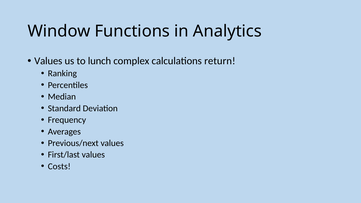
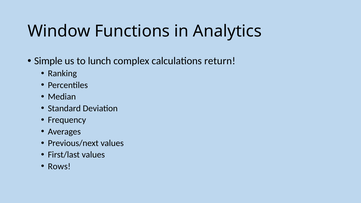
Values at (48, 61): Values -> Simple
Costs: Costs -> Rows
